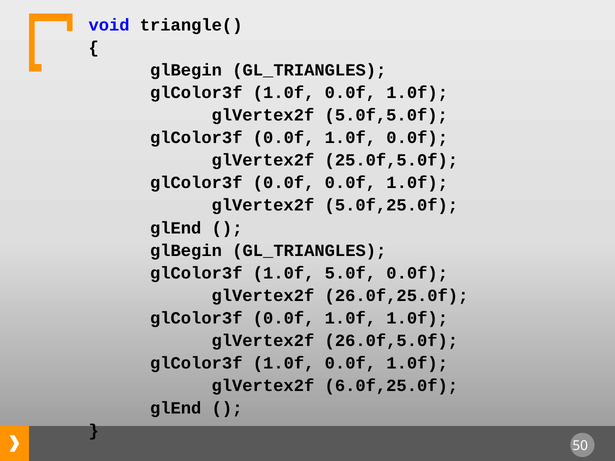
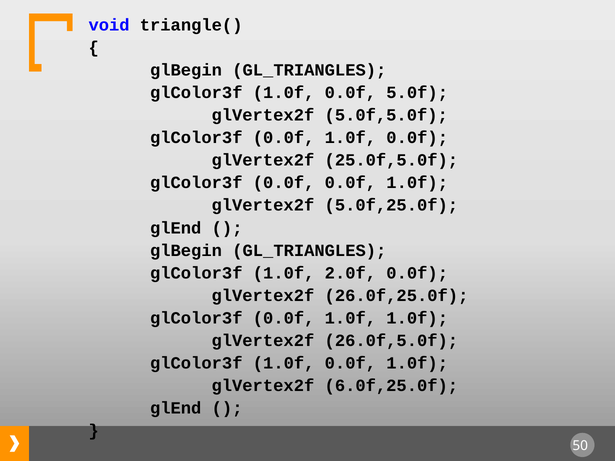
1.0f at (417, 93): 1.0f -> 5.0f
5.0f: 5.0f -> 2.0f
